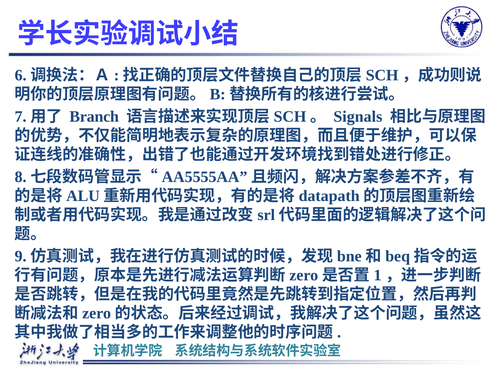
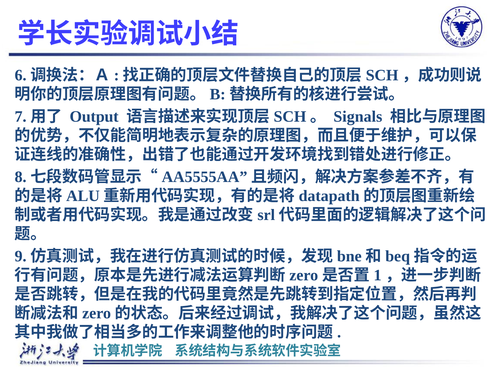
Branch: Branch -> Output
